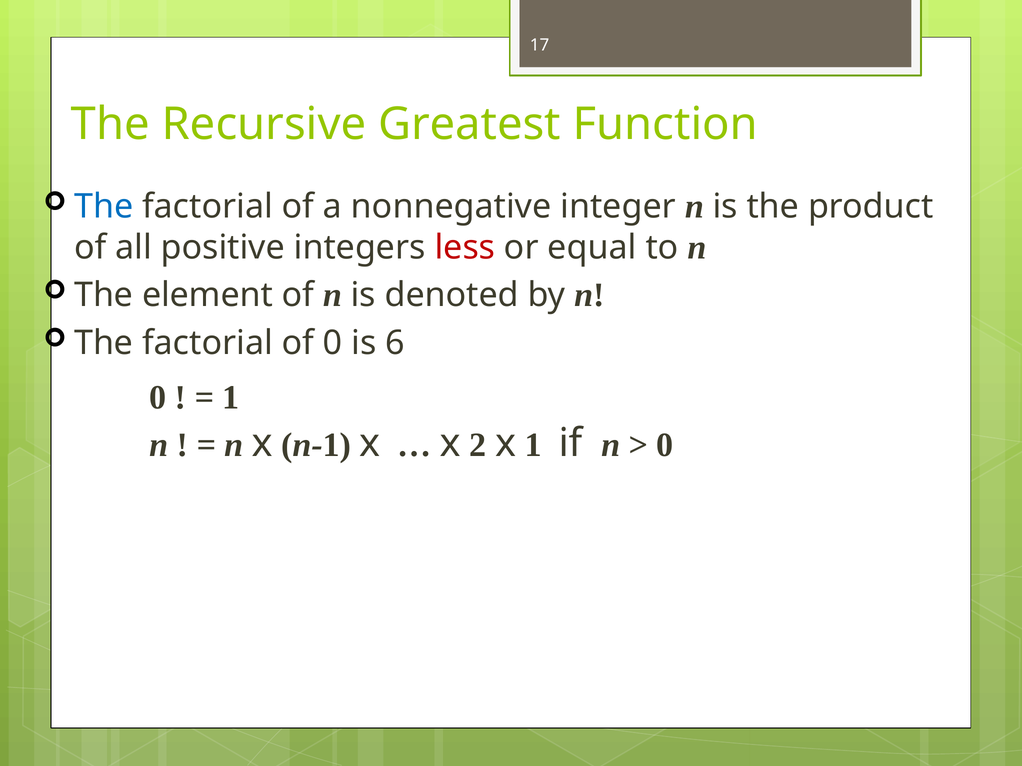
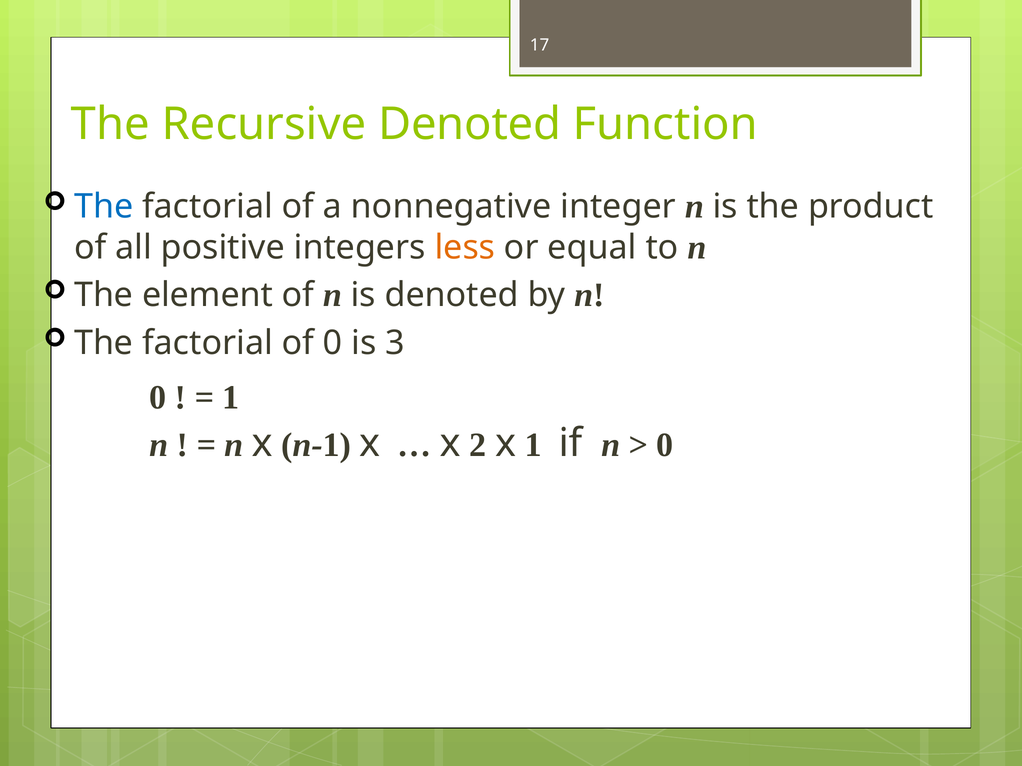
Recursive Greatest: Greatest -> Denoted
less colour: red -> orange
6: 6 -> 3
